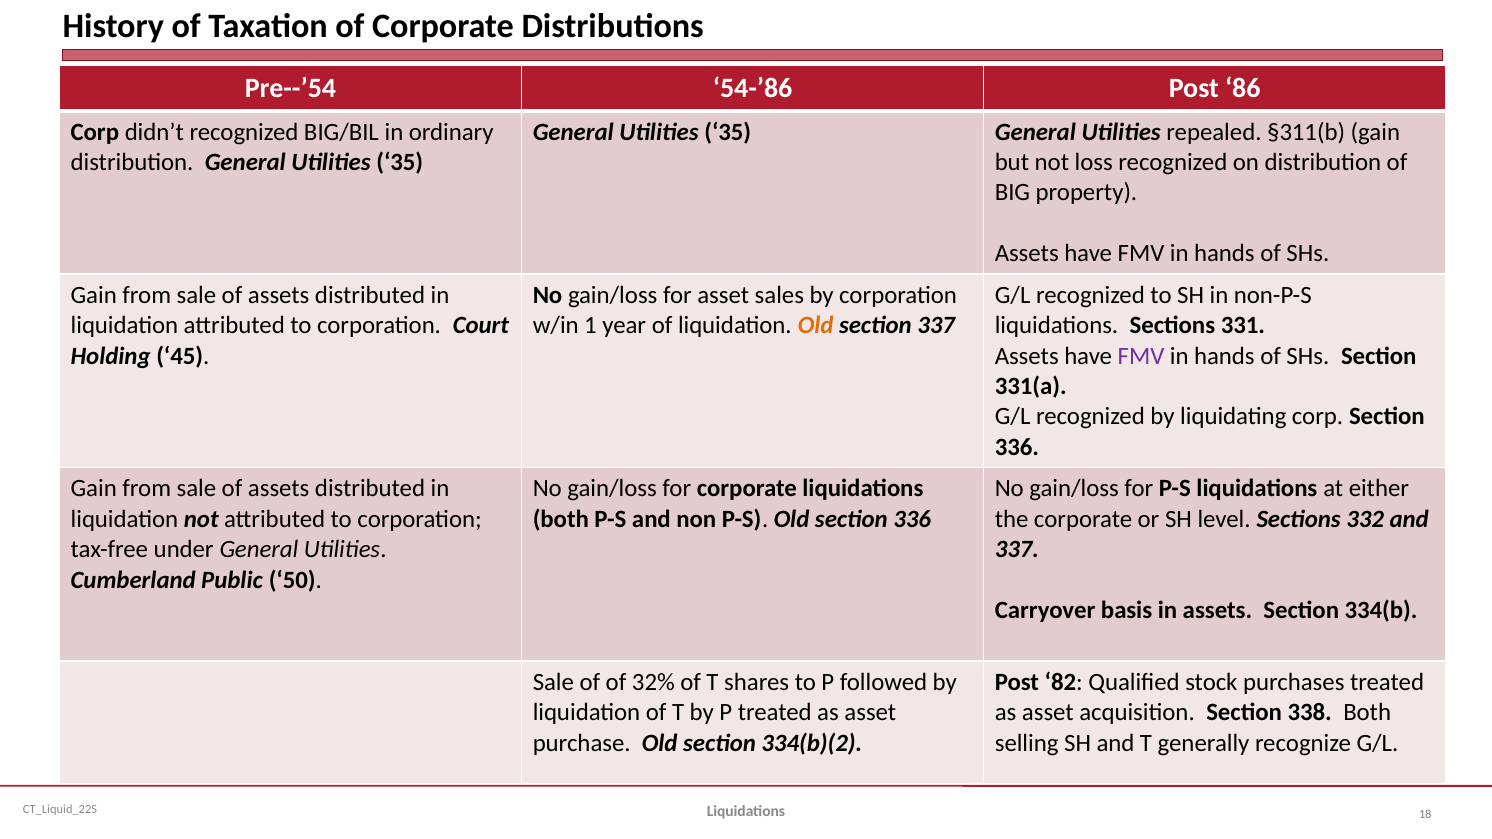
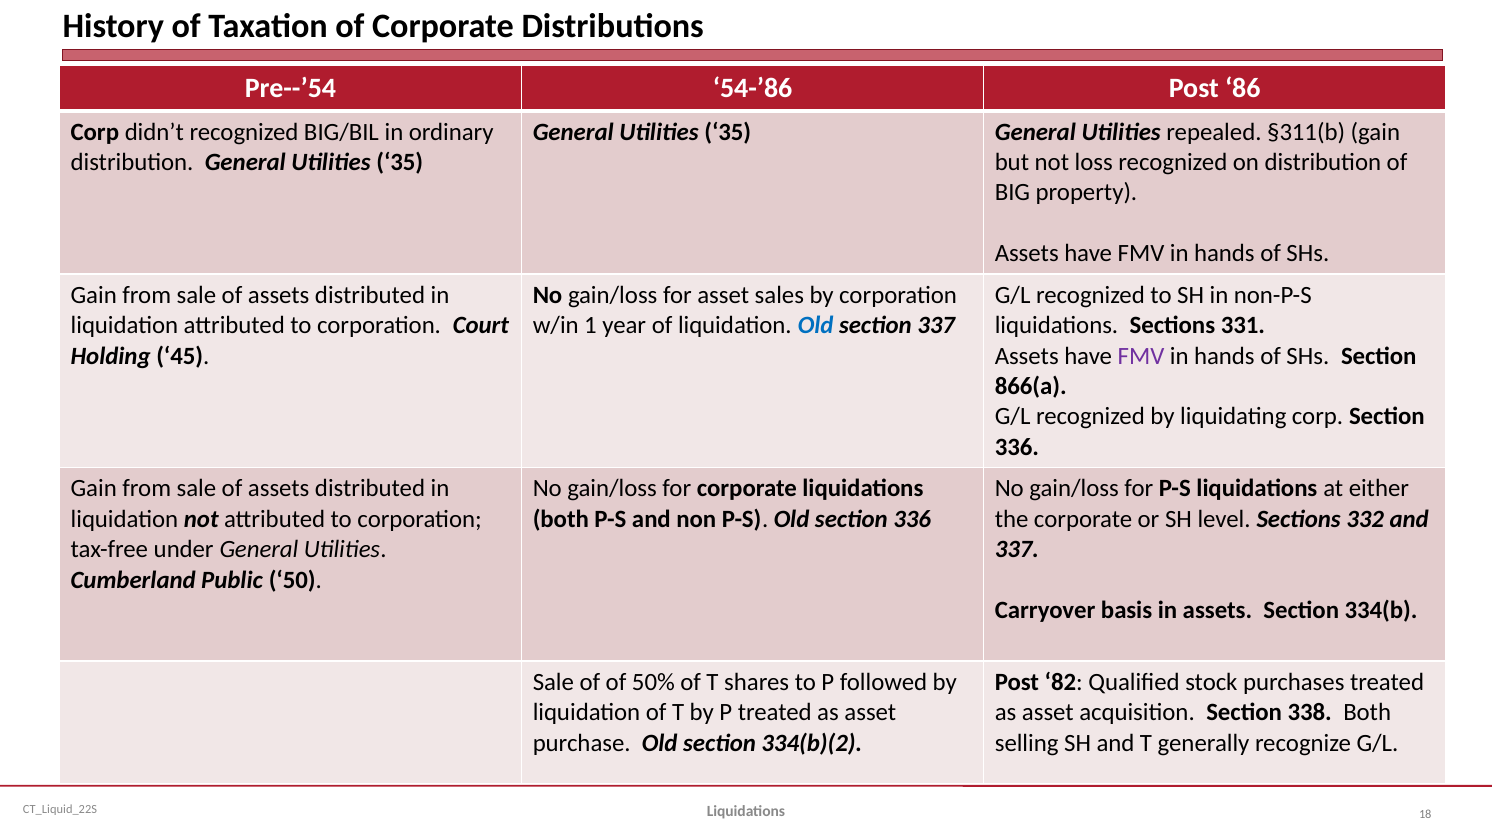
Old at (816, 326) colour: orange -> blue
331(a: 331(a -> 866(a
32%: 32% -> 50%
